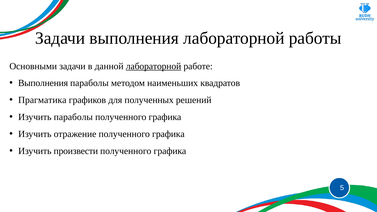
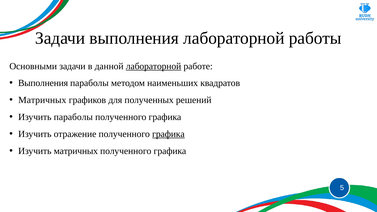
Прагматика at (42, 100): Прагматика -> Матричных
графика at (168, 134) underline: none -> present
Изучить произвести: произвести -> матричных
